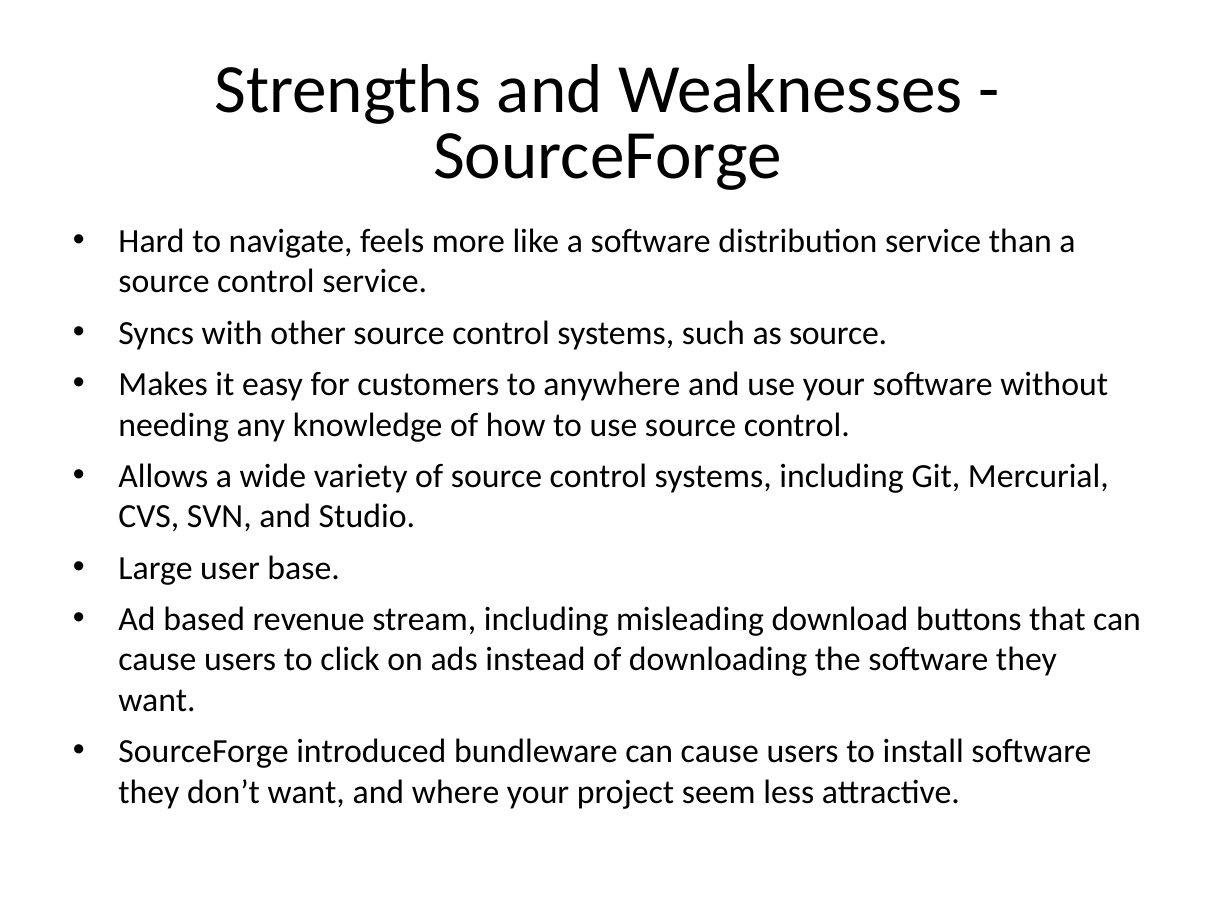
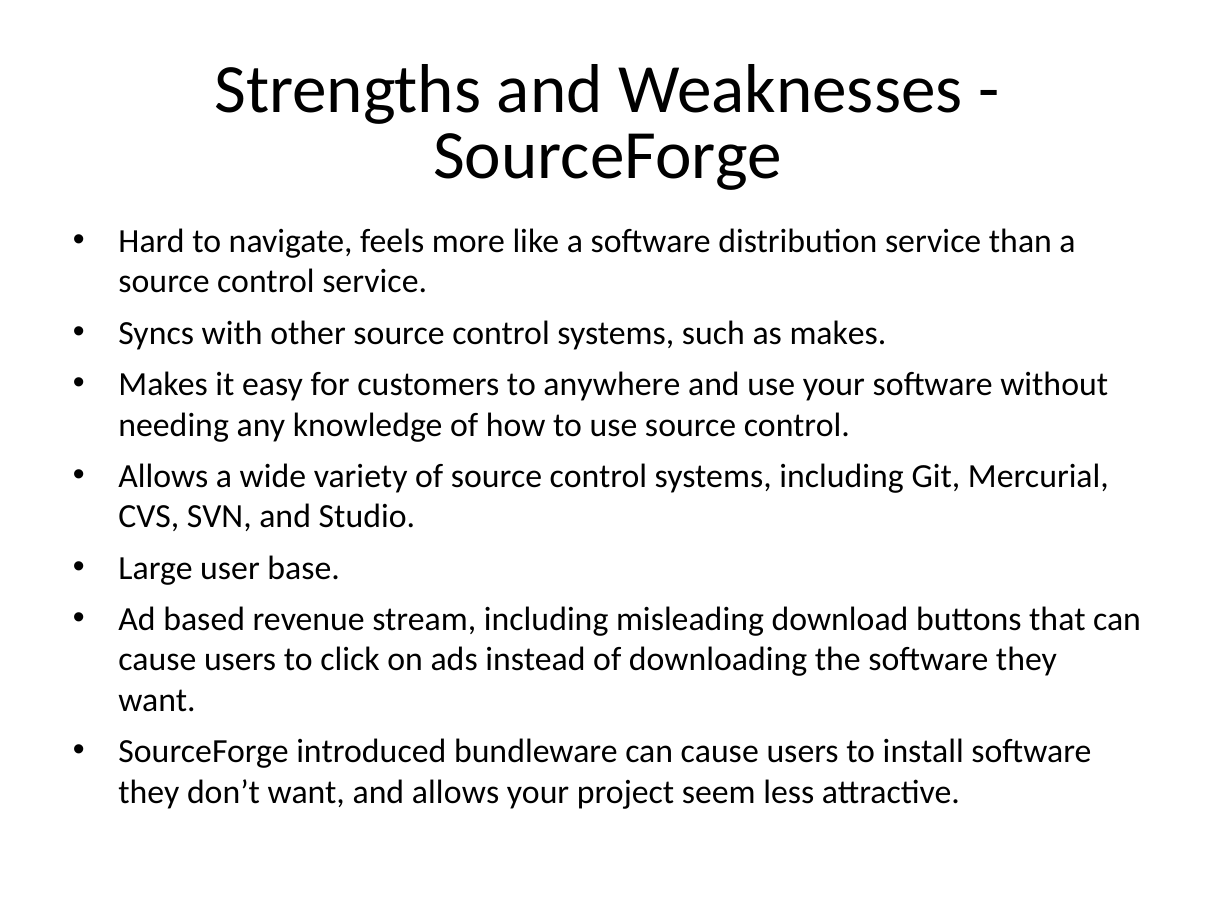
as source: source -> makes
and where: where -> allows
